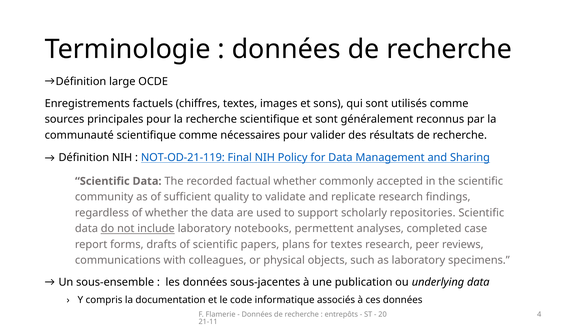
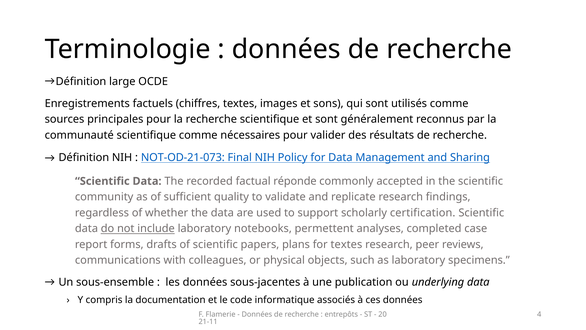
NOT-OD-21-119: NOT-OD-21-119 -> NOT-OD-21-073
factual whether: whether -> réponde
repositories: repositories -> certification
